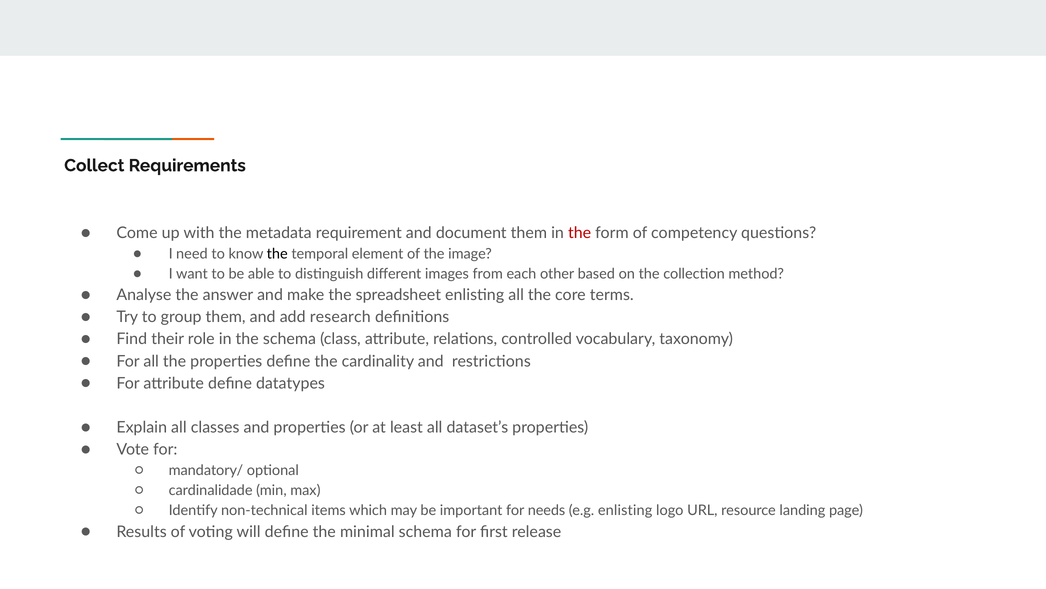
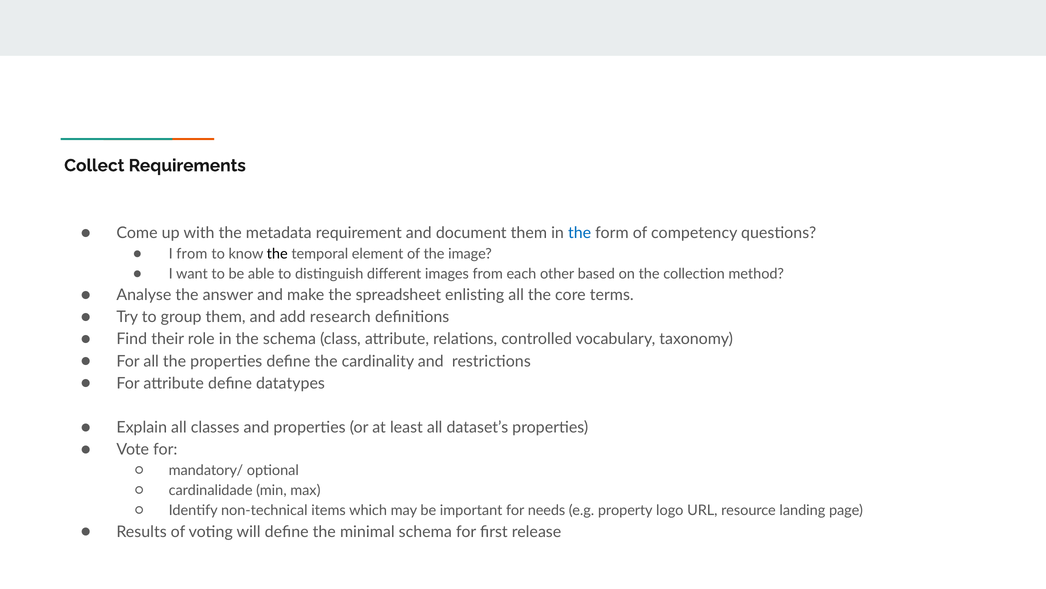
the at (580, 233) colour: red -> blue
I need: need -> from
e.g enlisting: enlisting -> property
